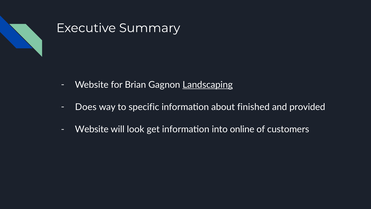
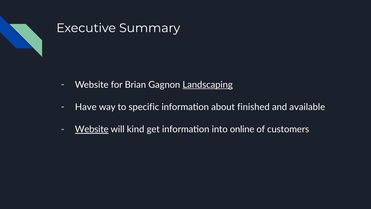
Does: Does -> Have
provided: provided -> available
Website at (92, 129) underline: none -> present
look: look -> kind
